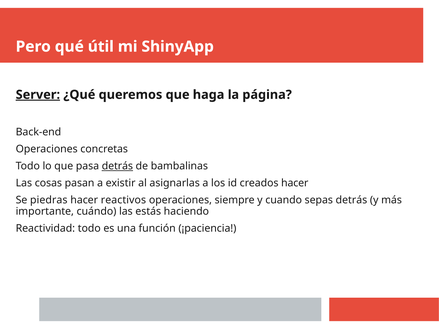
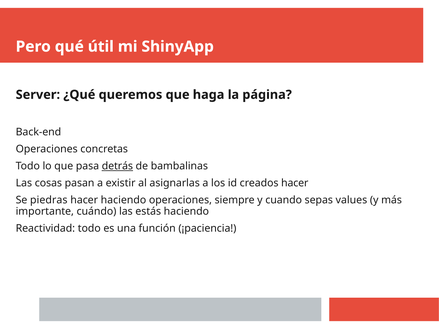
Server underline: present -> none
hacer reactivos: reactivos -> haciendo
sepas detrás: detrás -> values
